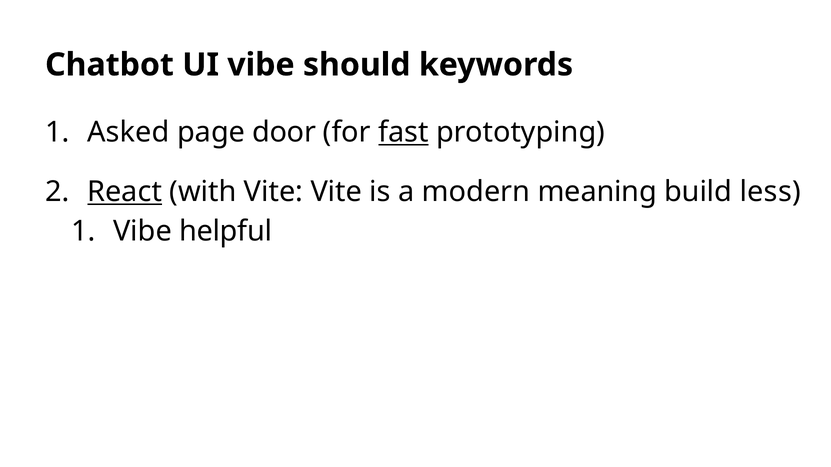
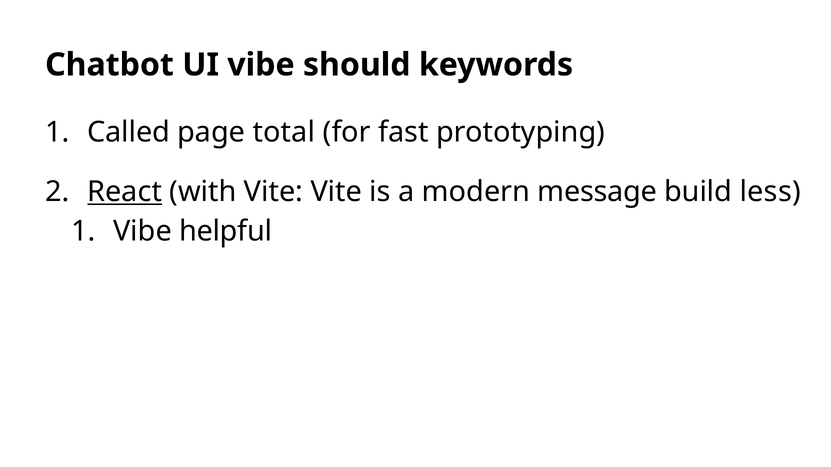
Asked: Asked -> Called
door: door -> total
fast underline: present -> none
meaning: meaning -> message
